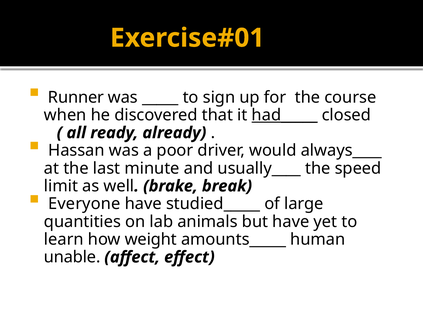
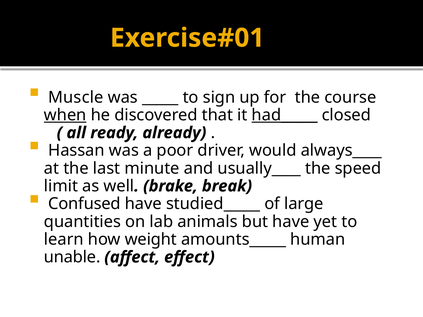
Runner: Runner -> Muscle
when underline: none -> present
Everyone: Everyone -> Confused
